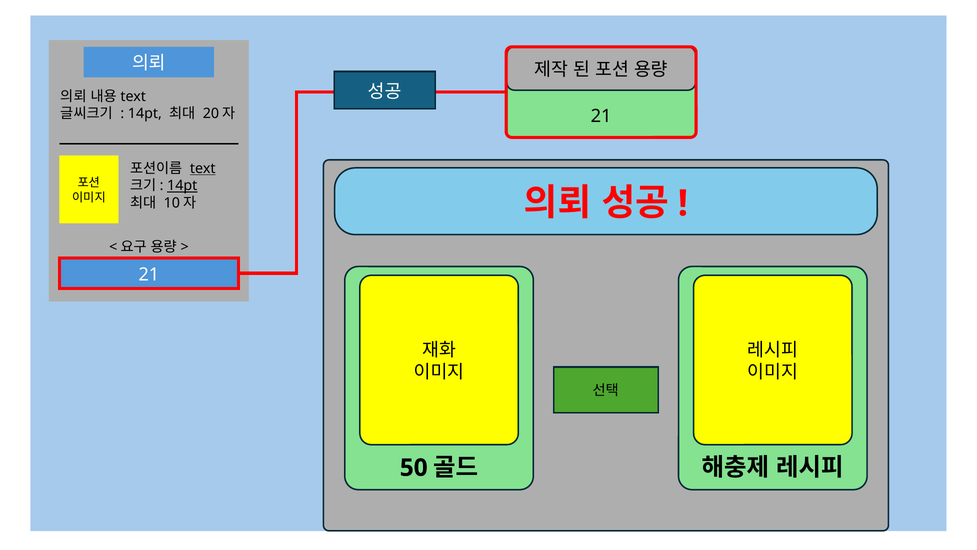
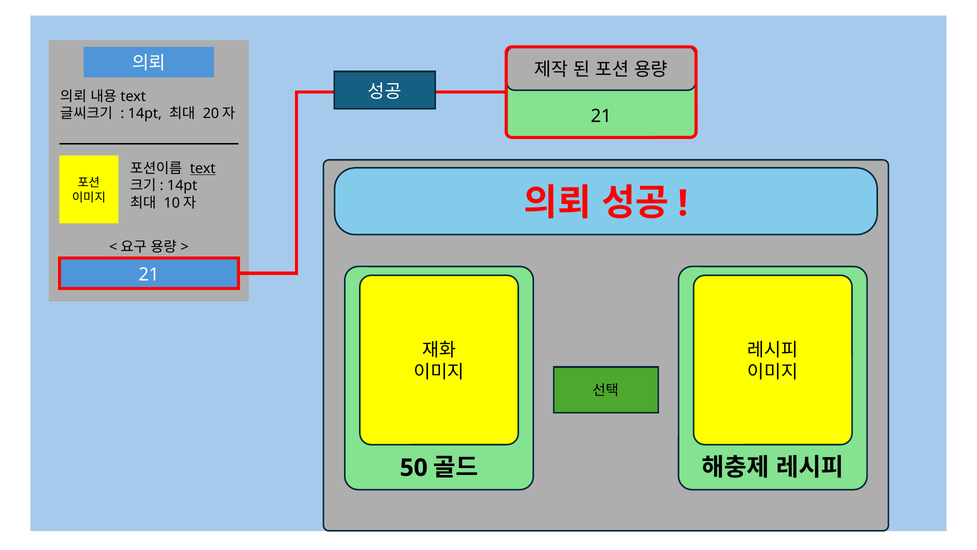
14pt at (182, 186) underline: present -> none
